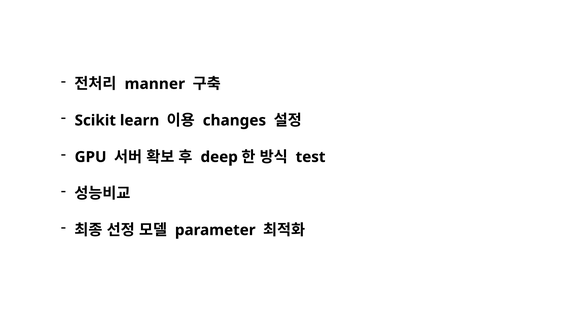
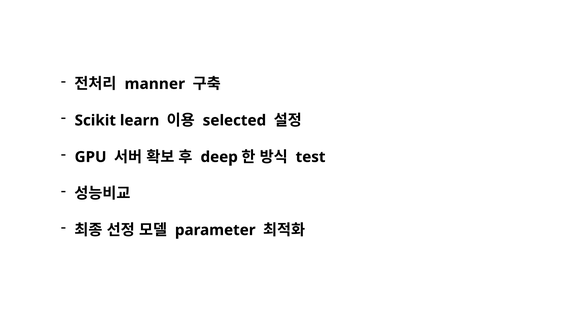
changes: changes -> selected
